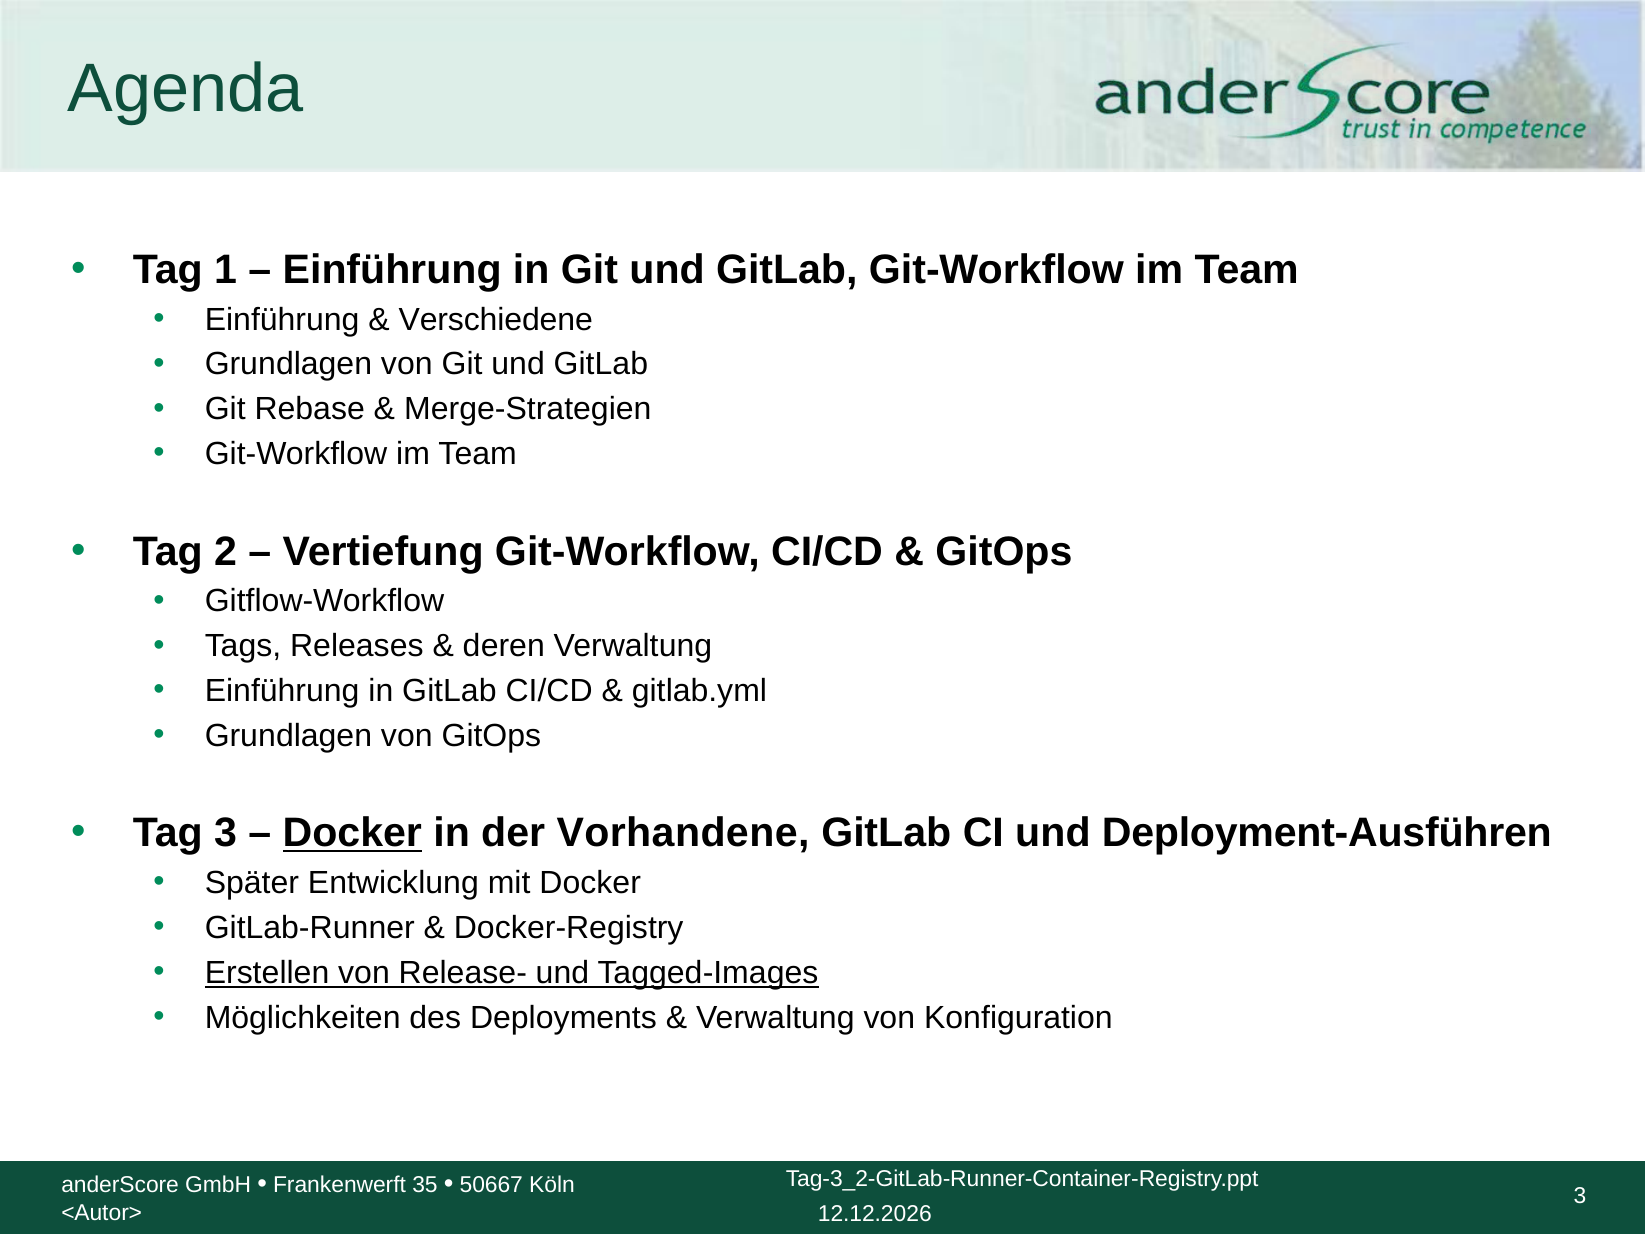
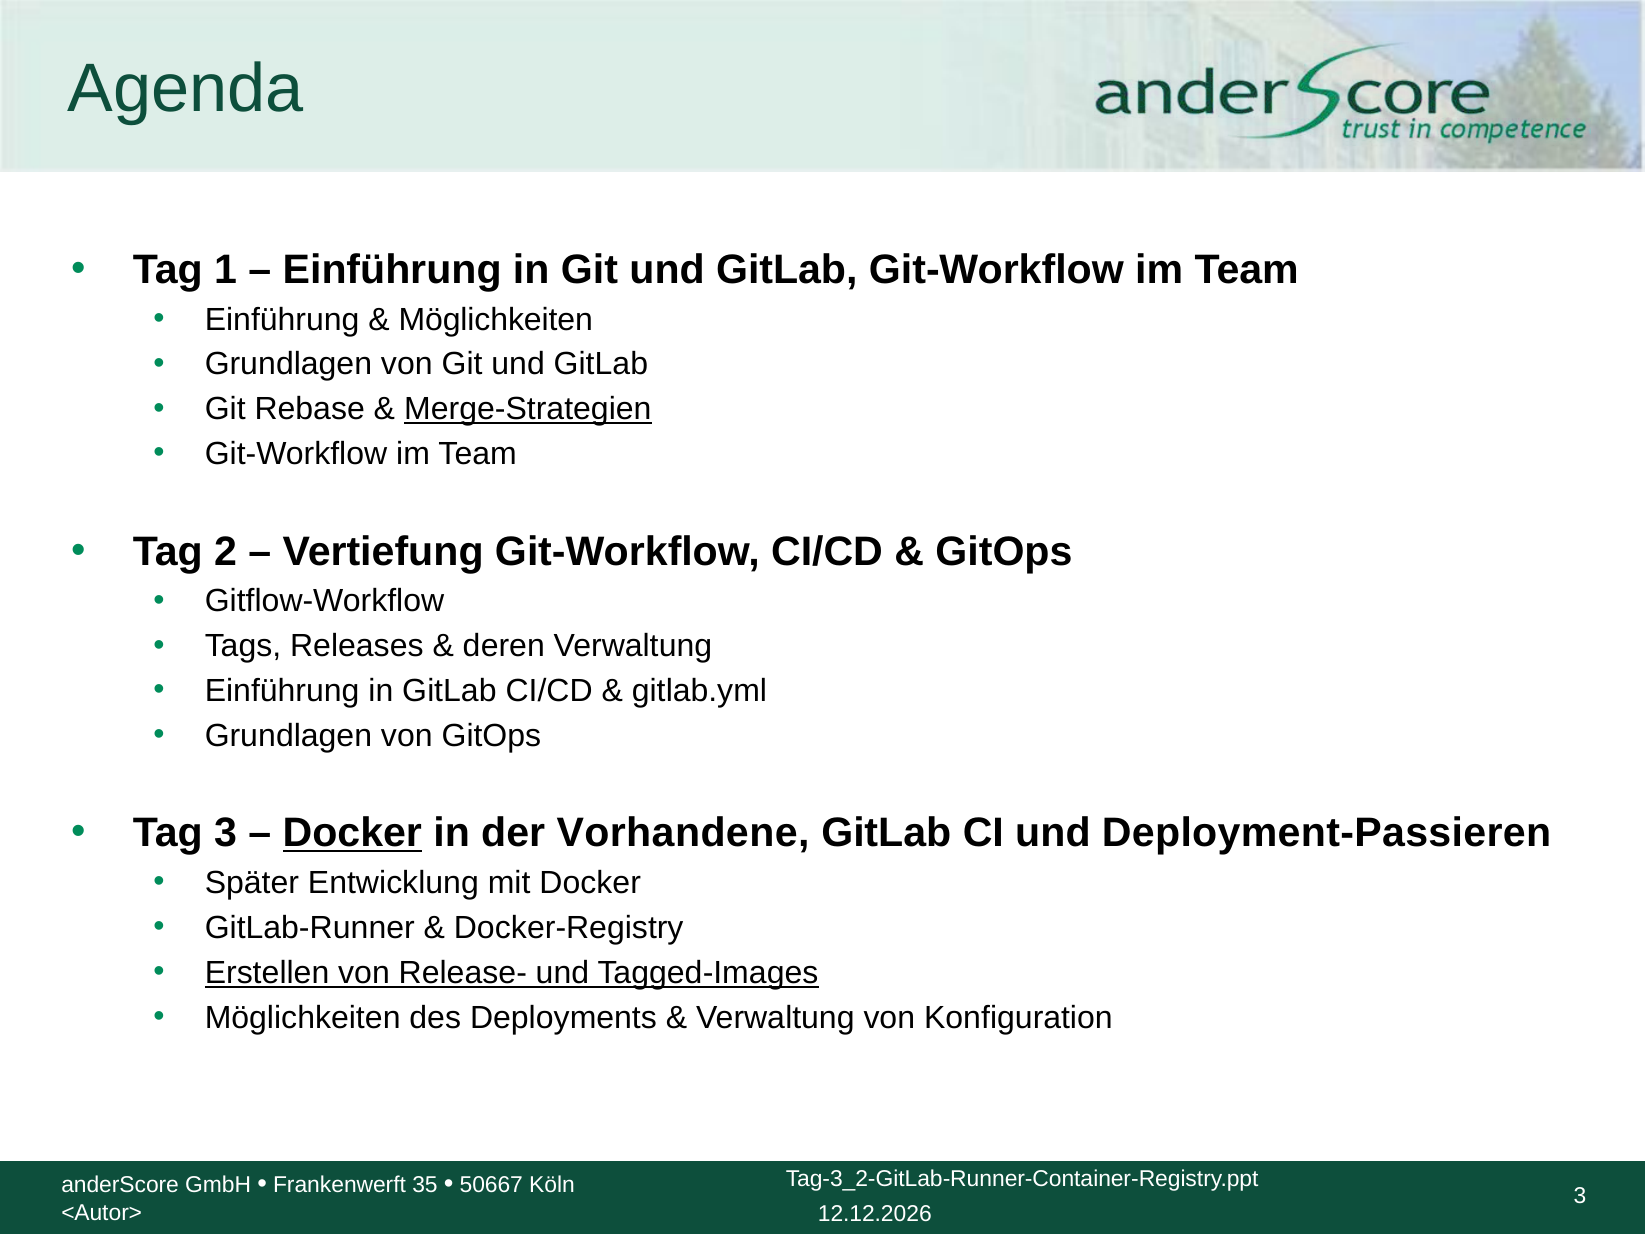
Verschiedene at (496, 320): Verschiedene -> Möglichkeiten
Merge-Strategien underline: none -> present
Deployment-Ausführen: Deployment-Ausführen -> Deployment-Passieren
